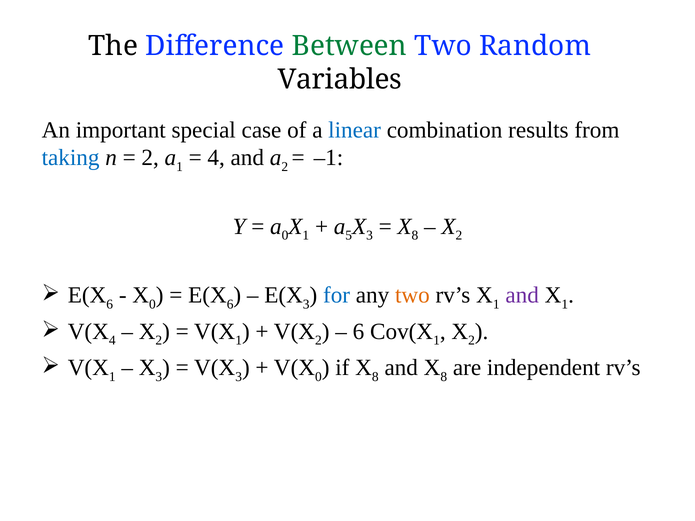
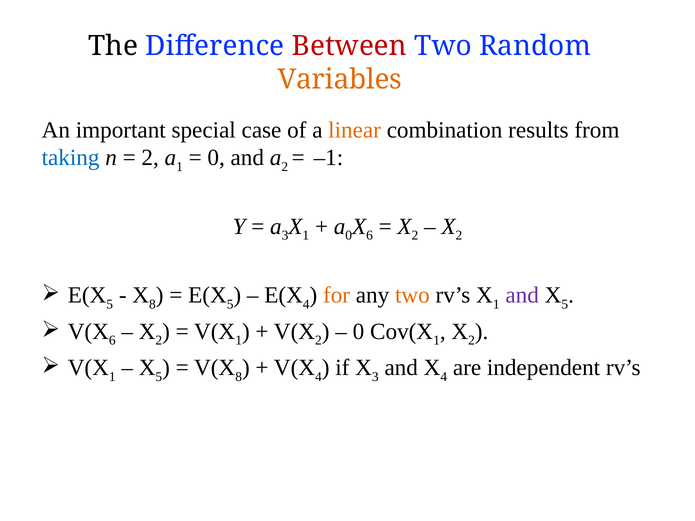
Between colour: green -> red
Variables colour: black -> orange
linear colour: blue -> orange
4 at (216, 158): 4 -> 0
a 0: 0 -> 3
a 5: 5 -> 0
3 at (370, 236): 3 -> 6
8 at (415, 236): 8 -> 2
6 at (110, 304): 6 -> 5
0 at (152, 304): 0 -> 8
6 at (230, 304): 6 -> 5
3 at (306, 304): 3 -> 4
for colour: blue -> orange
1 at (565, 304): 1 -> 5
4 at (112, 341): 4 -> 6
6 at (358, 332): 6 -> 0
3 at (159, 377): 3 -> 5
3 at (239, 377): 3 -> 8
0 at (318, 377): 0 -> 4
8 at (375, 377): 8 -> 3
8 at (444, 377): 8 -> 4
